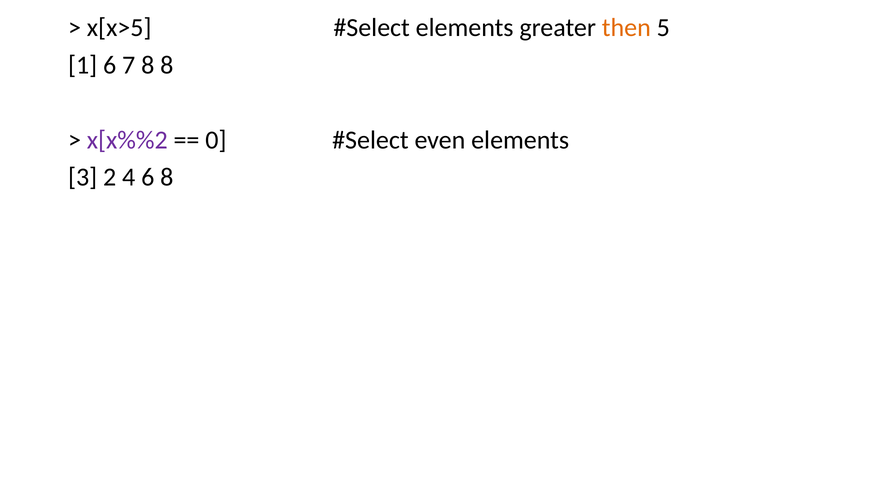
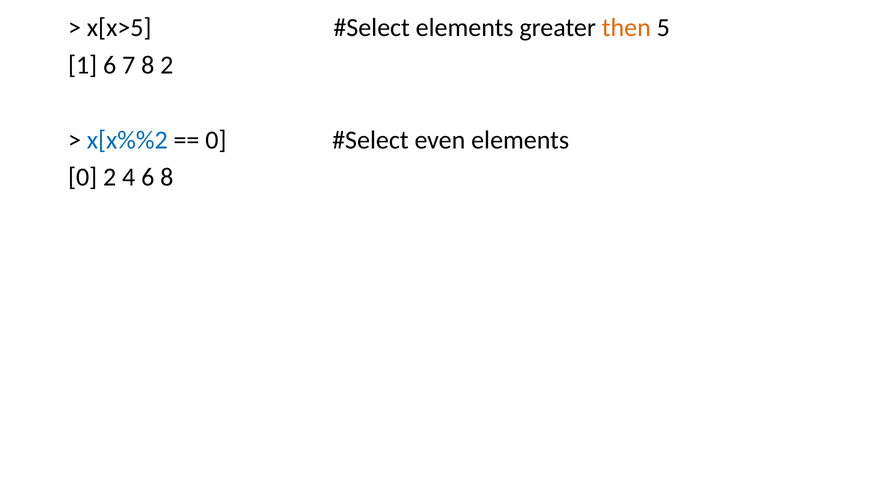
8 8: 8 -> 2
x[x%%2 colour: purple -> blue
3 at (83, 177): 3 -> 0
